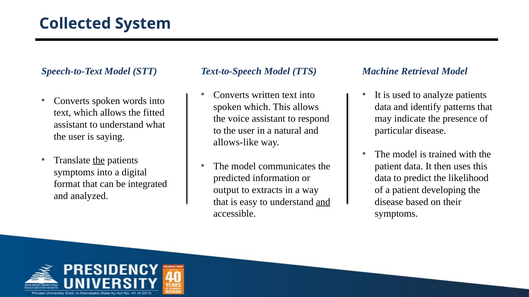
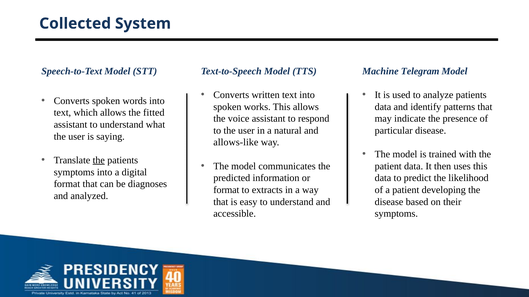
Retrieval: Retrieval -> Telegram
spoken which: which -> works
integrated: integrated -> diagnoses
output at (226, 190): output -> format
and at (323, 202) underline: present -> none
